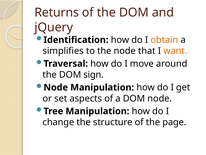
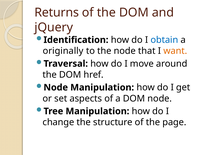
obtain colour: orange -> blue
simplifies: simplifies -> originally
sign: sign -> href
